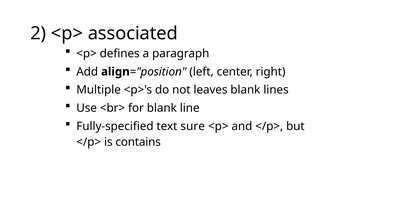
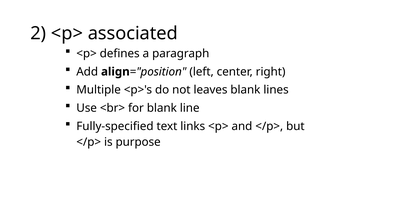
sure: sure -> links
contains: contains -> purpose
